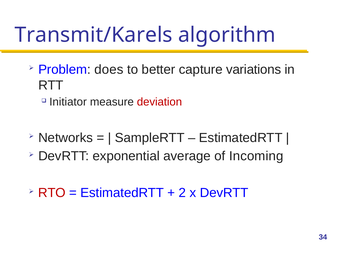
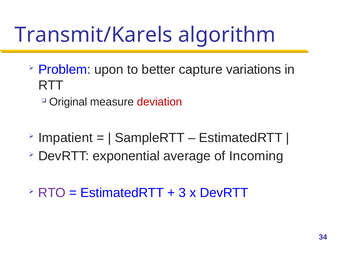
does: does -> upon
Initiator: Initiator -> Original
Networks: Networks -> Impatient
RTO colour: red -> purple
2: 2 -> 3
